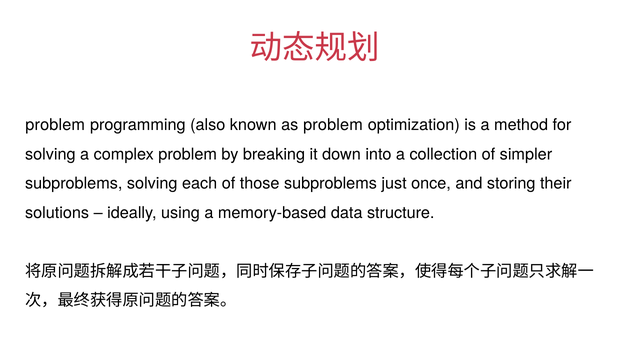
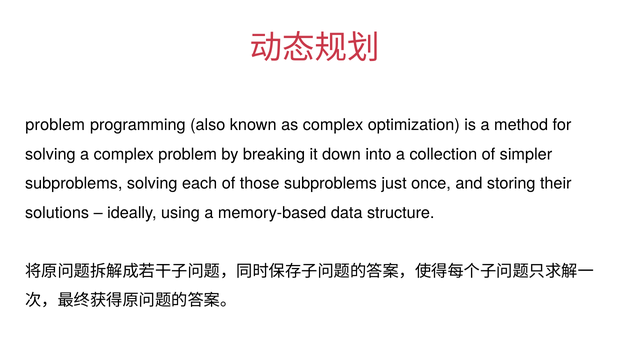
as problem: problem -> complex
